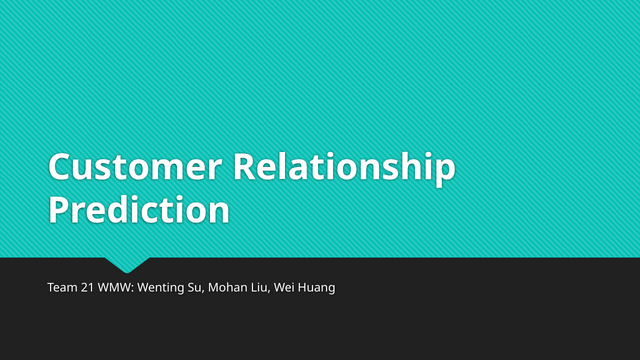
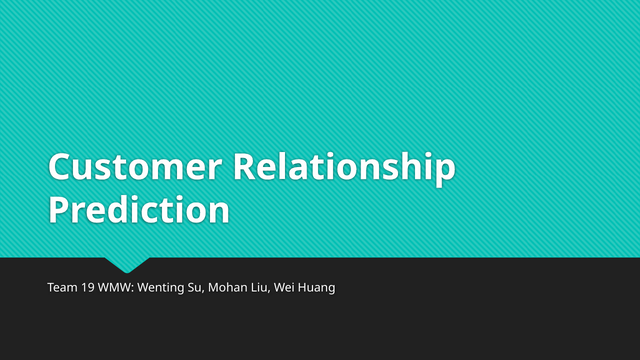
21: 21 -> 19
